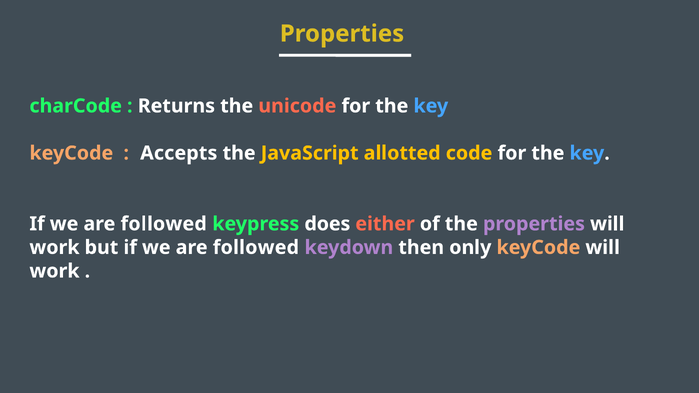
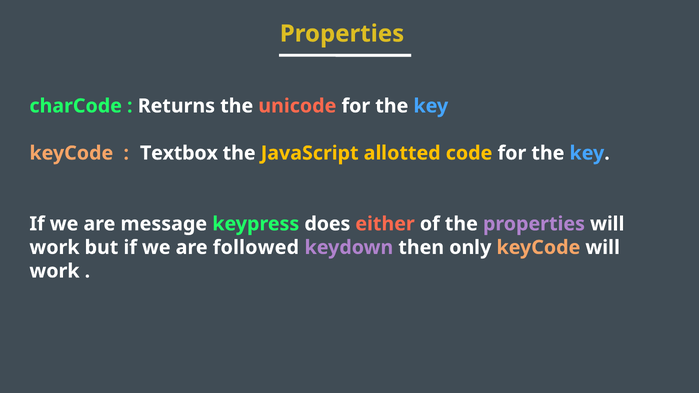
Accepts: Accepts -> Textbox
followed at (164, 224): followed -> message
